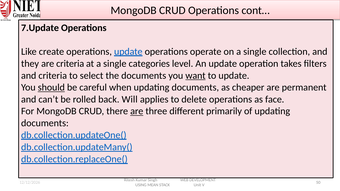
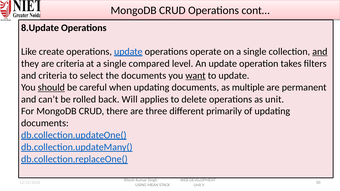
7.Update: 7.Update -> 8.Update
and at (320, 52) underline: none -> present
categories: categories -> compared
cheaper: cheaper -> multiple
as face: face -> unit
are at (137, 111) underline: present -> none
